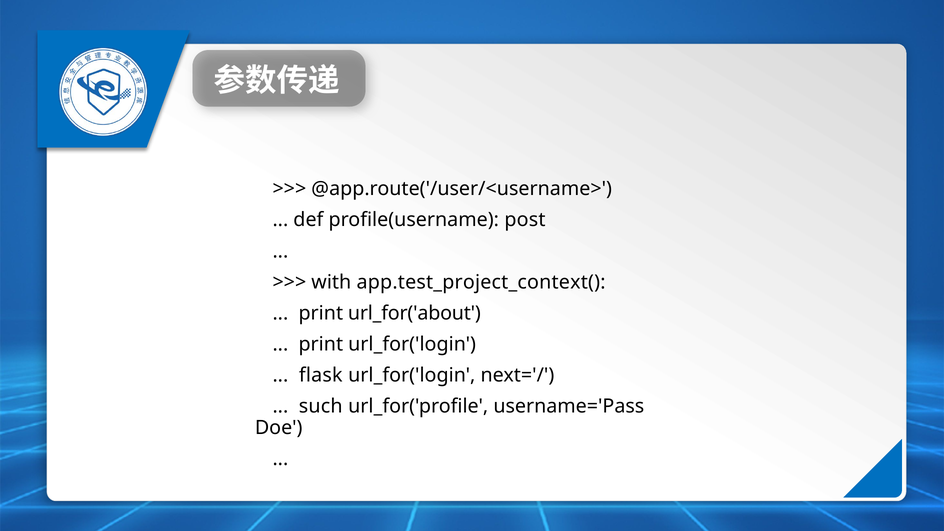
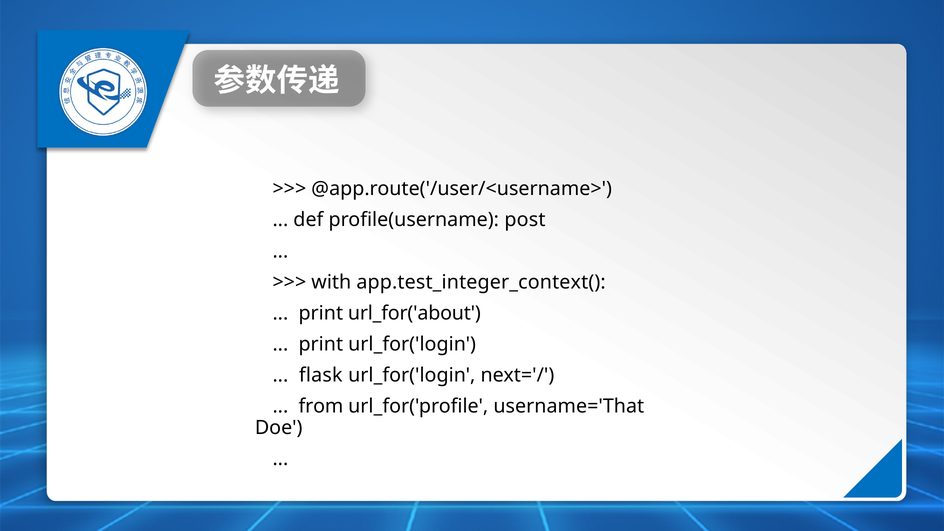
app.test_project_context(: app.test_project_context( -> app.test_integer_context(
such: such -> from
username='Pass: username='Pass -> username='That
